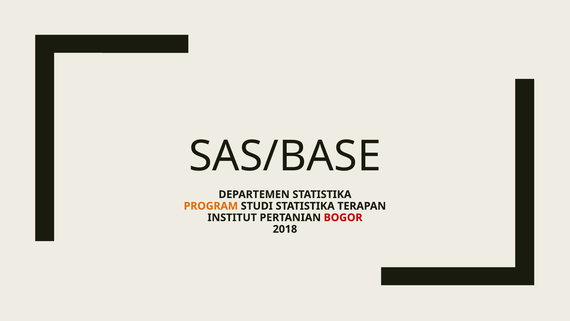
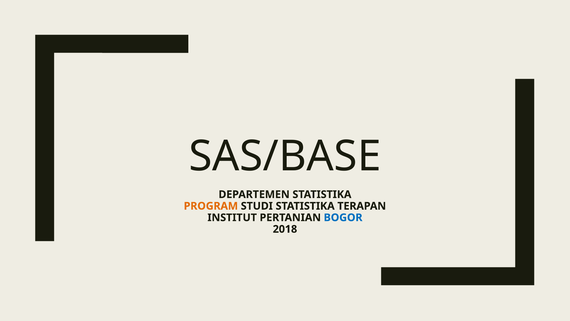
BOGOR colour: red -> blue
